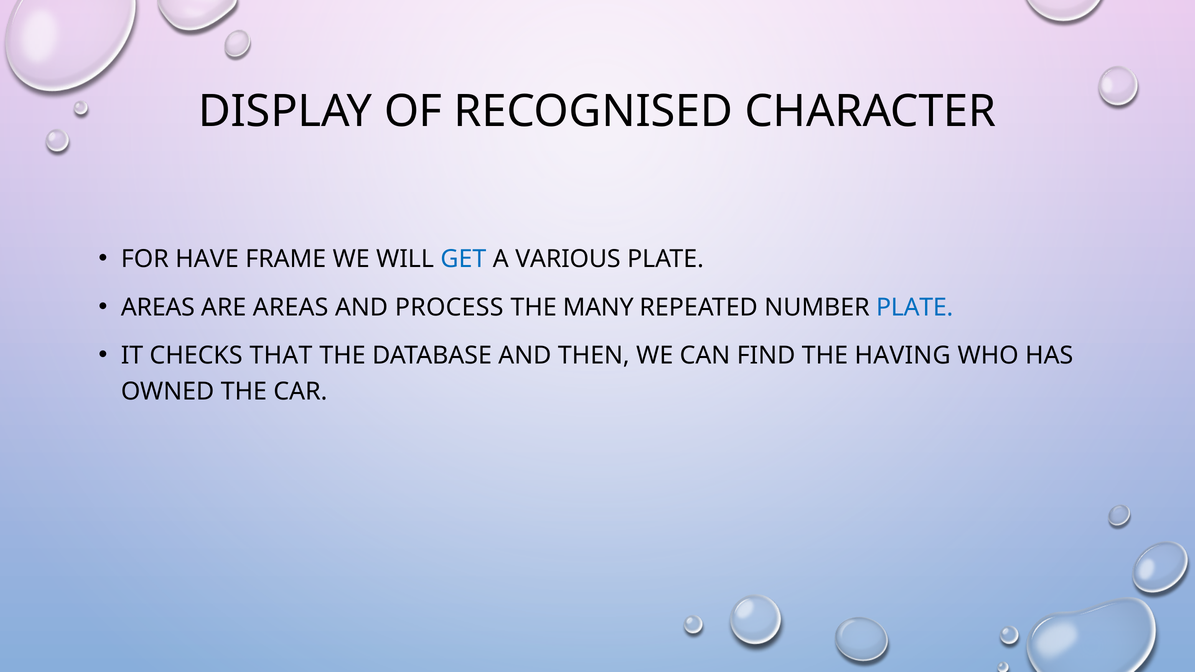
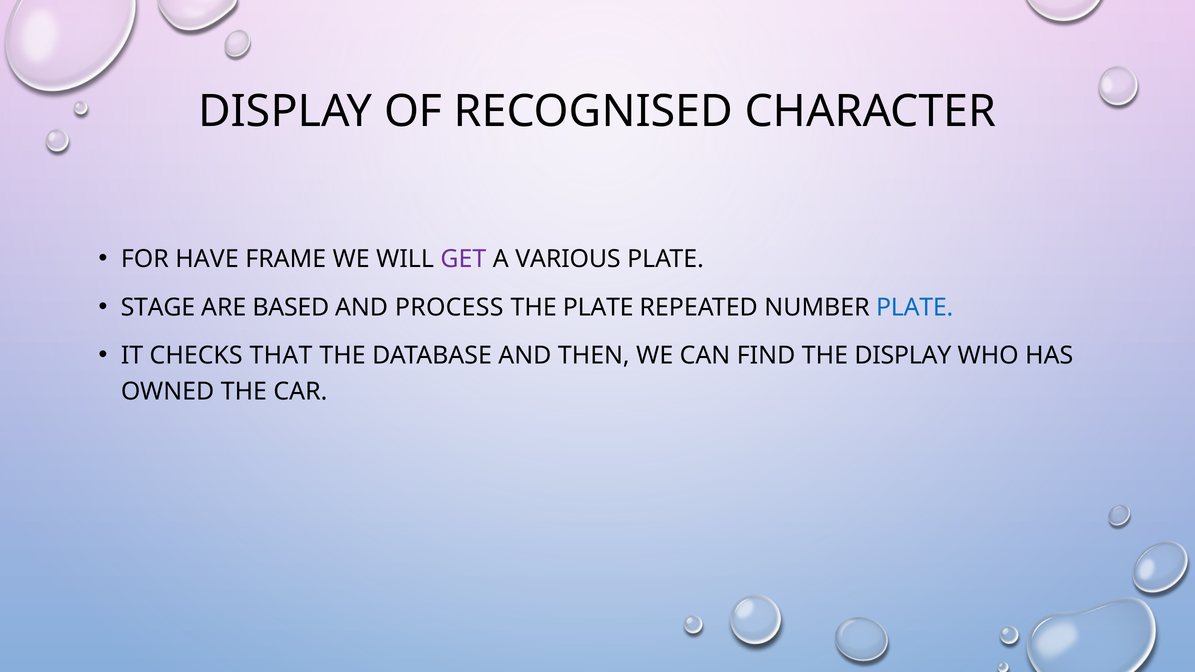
GET colour: blue -> purple
AREAS at (158, 307): AREAS -> STAGE
ARE AREAS: AREAS -> BASED
THE MANY: MANY -> PLATE
THE HAVING: HAVING -> DISPLAY
